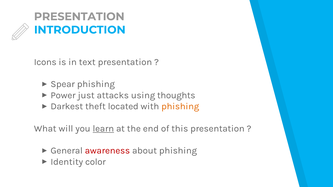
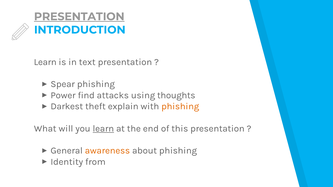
PRESENTATION at (79, 17) underline: none -> present
Icons at (45, 62): Icons -> Learn
just: just -> find
located: located -> explain
awareness colour: red -> orange
color: color -> from
